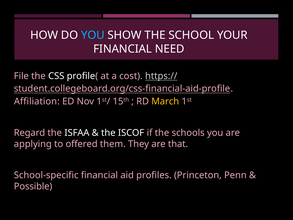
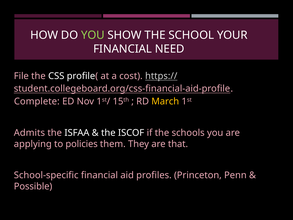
YOU at (93, 35) colour: light blue -> light green
Affiliation: Affiliation -> Complete
Regard: Regard -> Admits
offered: offered -> policies
